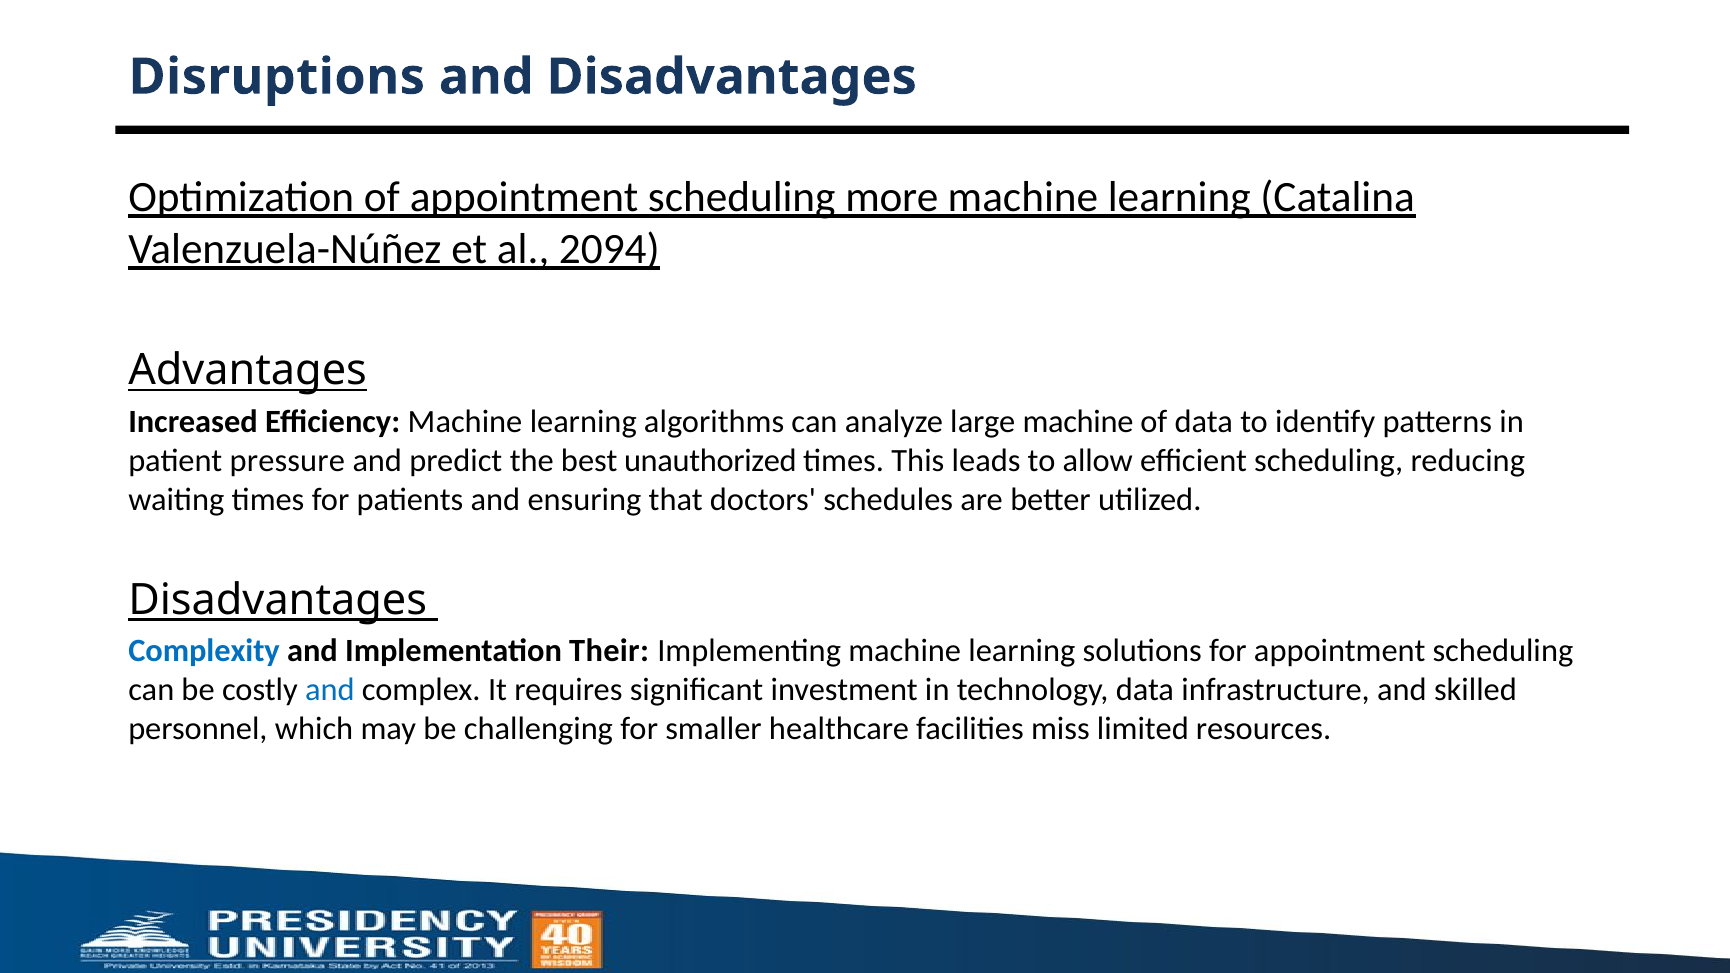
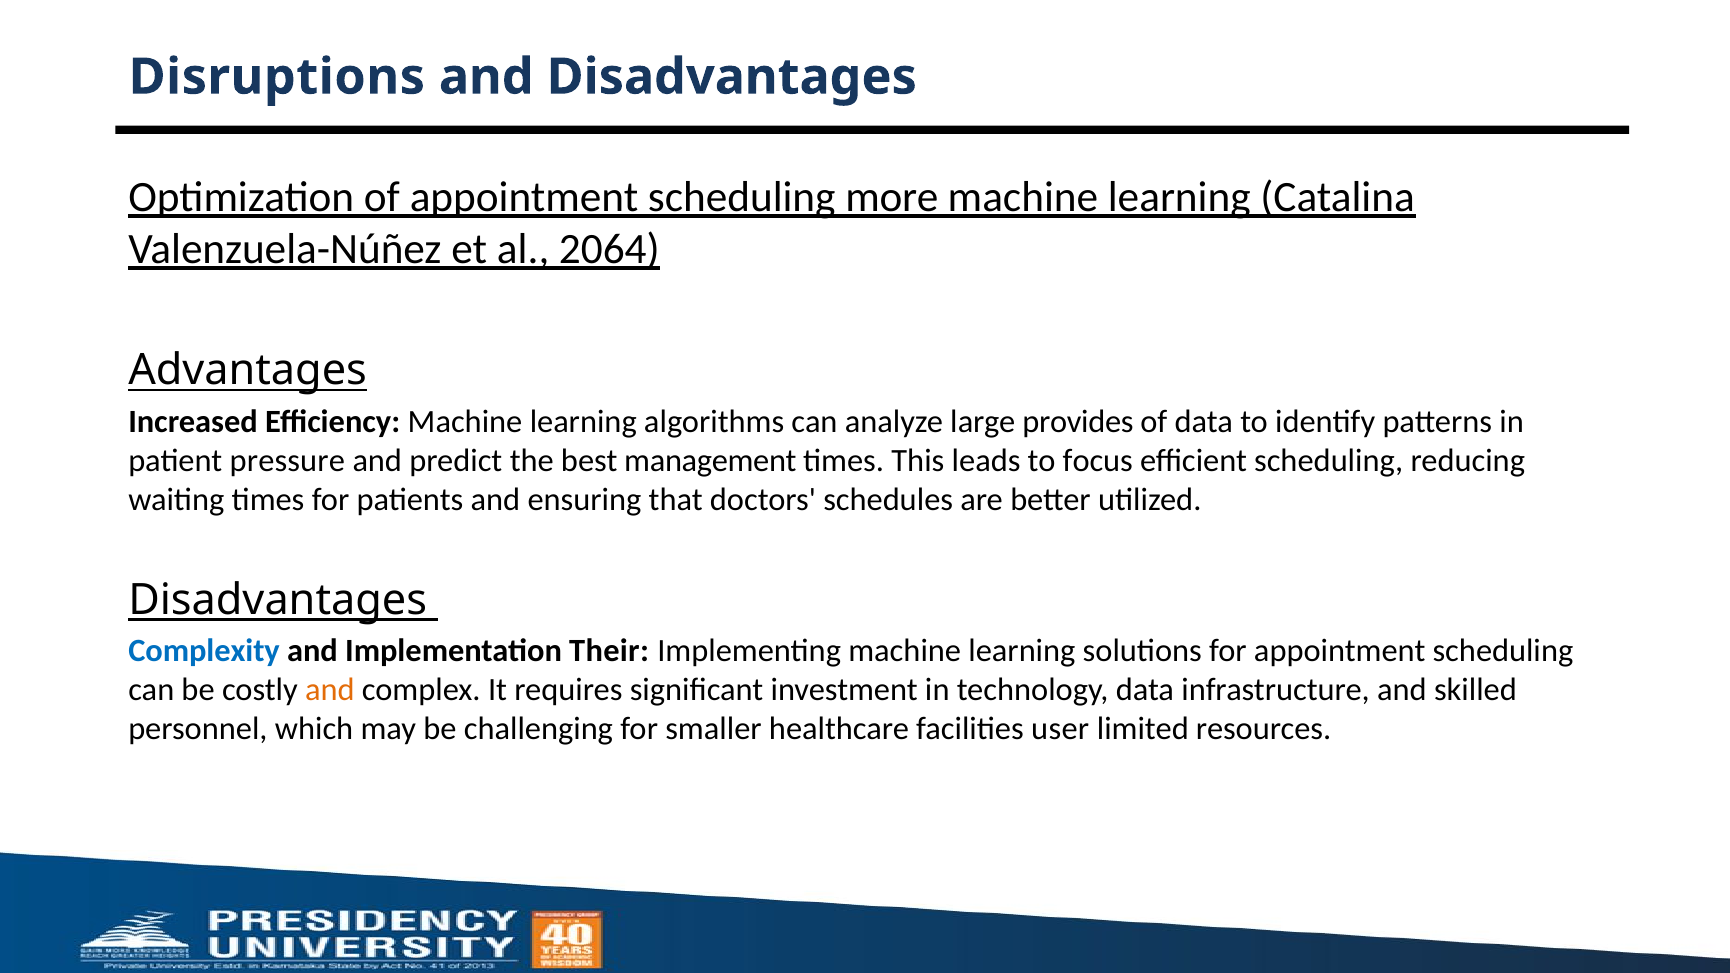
2094: 2094 -> 2064
large machine: machine -> provides
unauthorized: unauthorized -> management
allow: allow -> focus
and at (330, 690) colour: blue -> orange
miss: miss -> user
